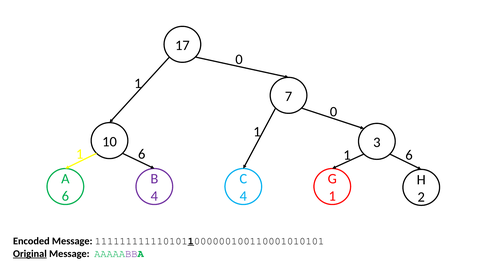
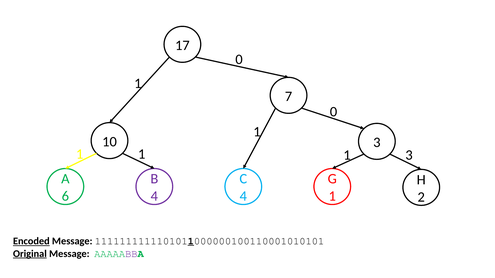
6 at (142, 154): 6 -> 1
6 at (409, 155): 6 -> 3
Encoded underline: none -> present
